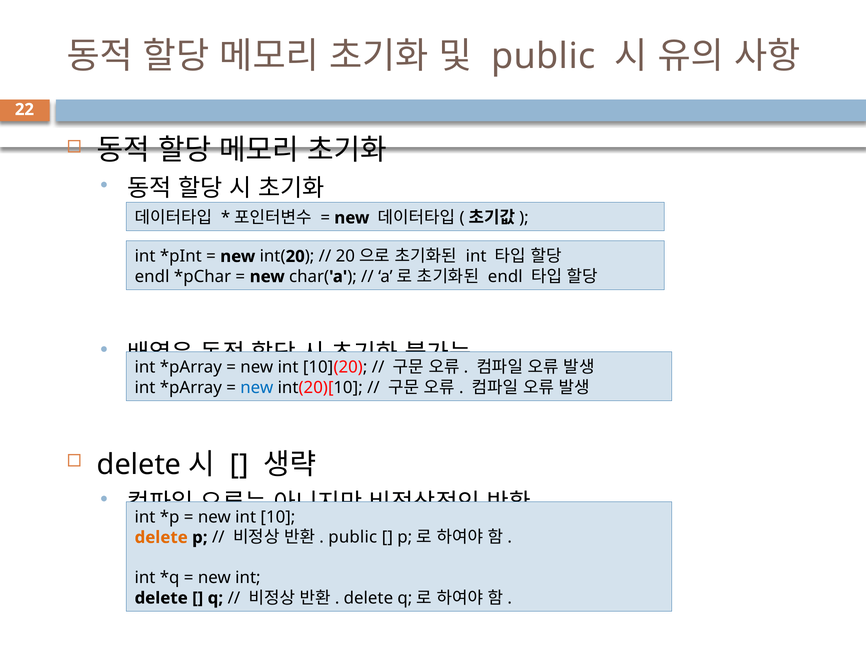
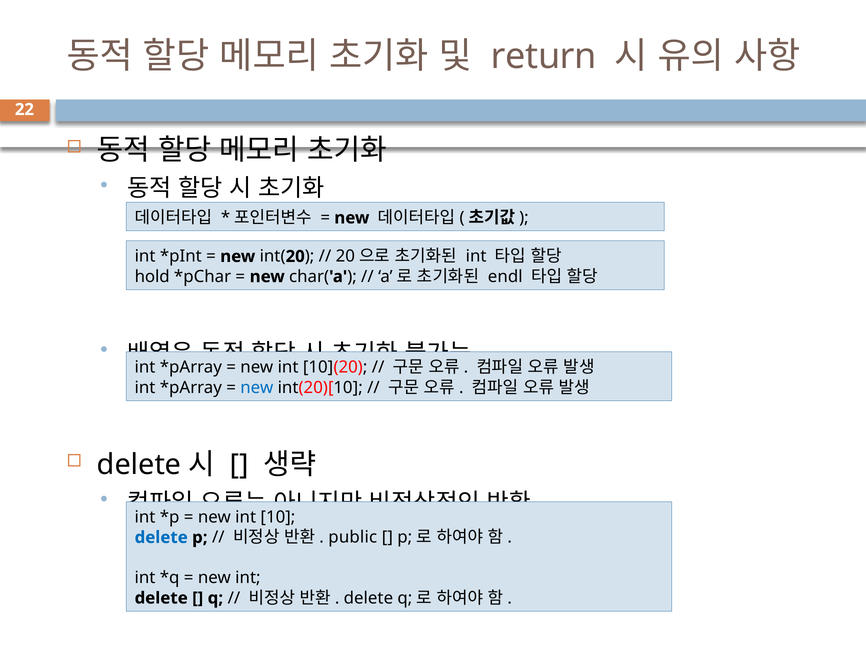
public at (543, 56): public -> return
endl at (152, 277): endl -> hold
delete at (161, 538) colour: orange -> blue
